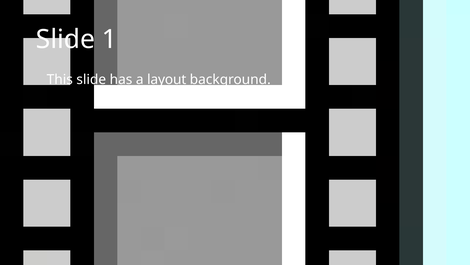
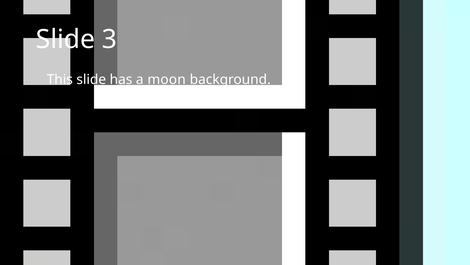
1: 1 -> 3
layout: layout -> moon
